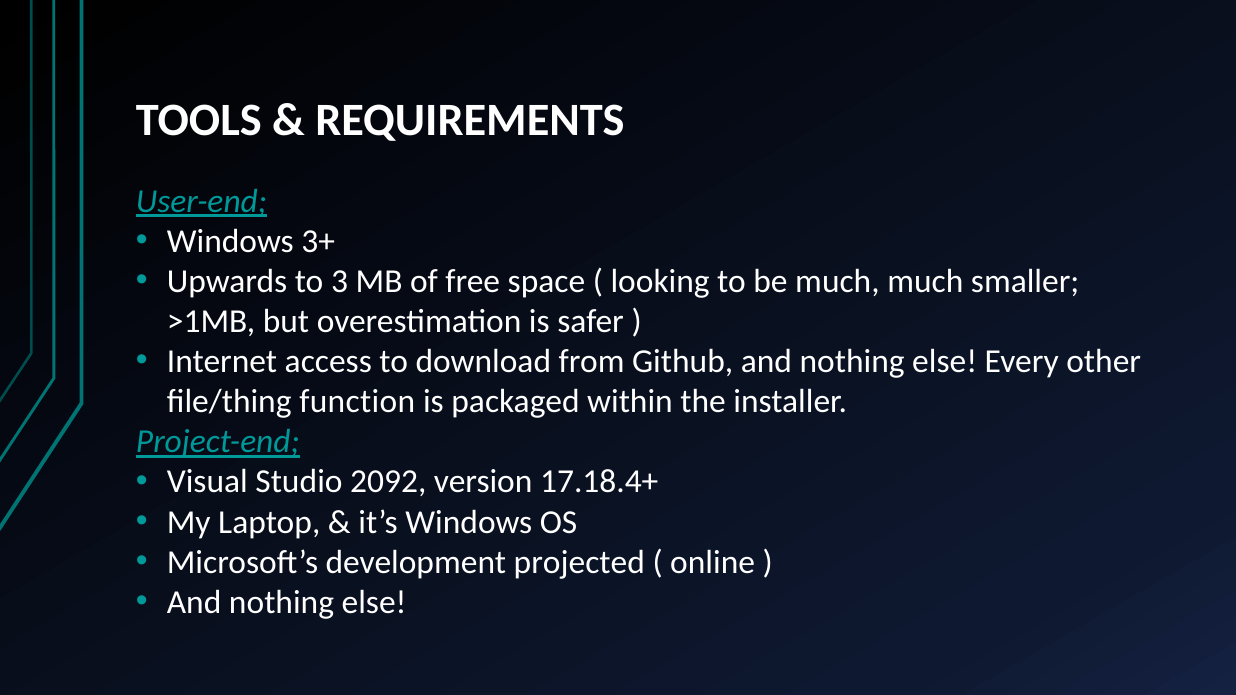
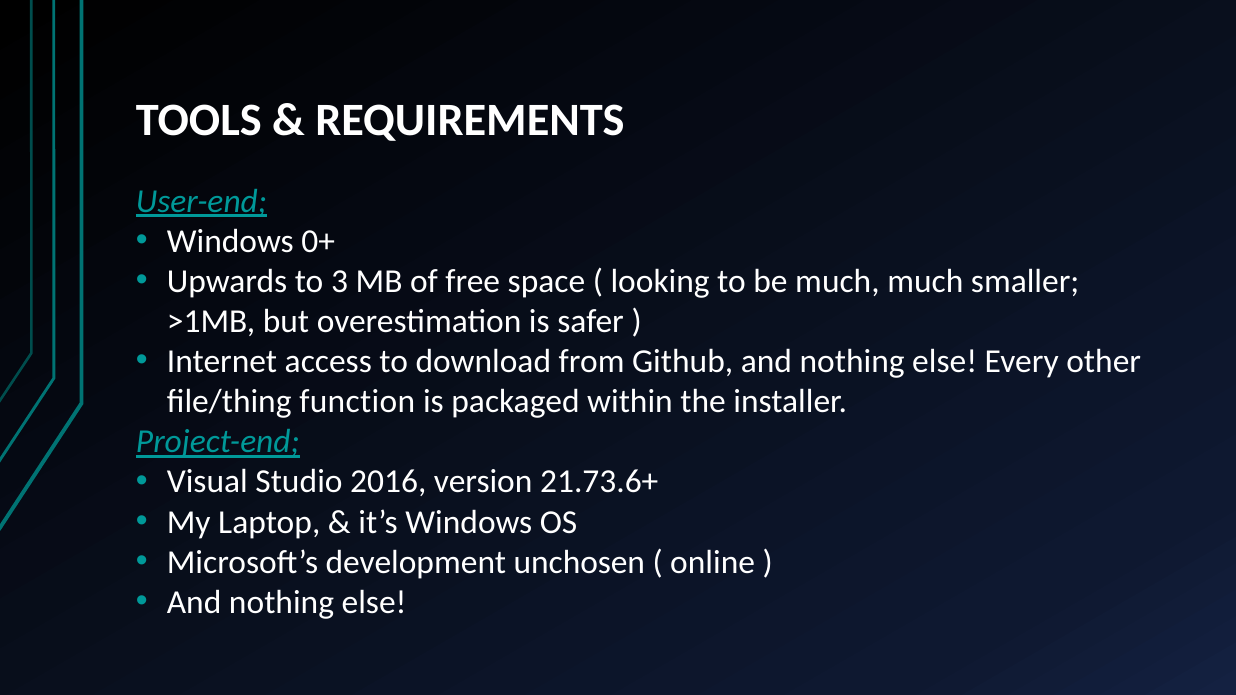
3+: 3+ -> 0+
2092: 2092 -> 2016
17.18.4+: 17.18.4+ -> 21.73.6+
projected: projected -> unchosen
